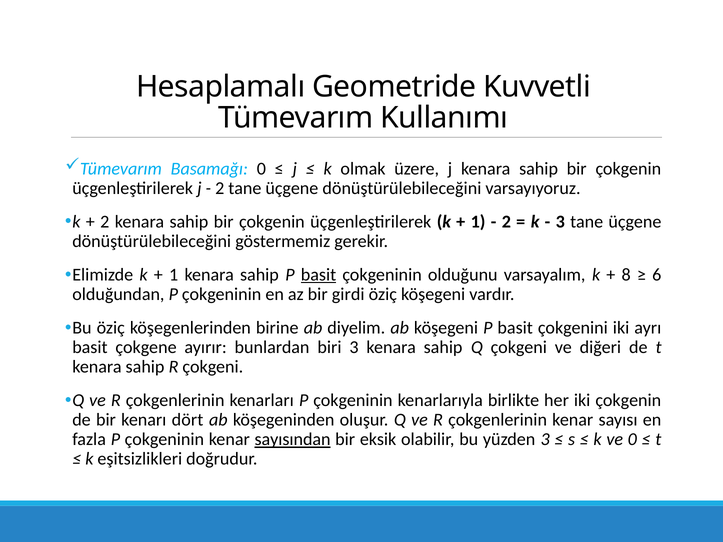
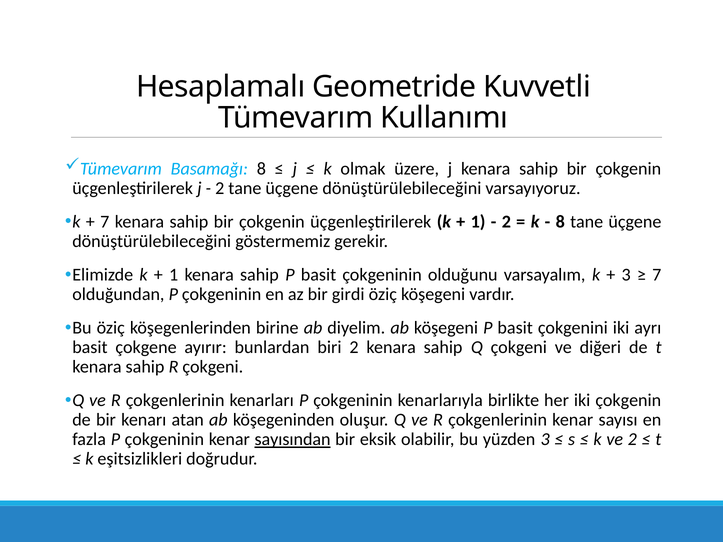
Basamağı 0: 0 -> 8
2 at (105, 222): 2 -> 7
3 at (560, 222): 3 -> 8
basit at (318, 275) underline: present -> none
8 at (626, 275): 8 -> 3
6 at (657, 275): 6 -> 7
biri 3: 3 -> 2
dört: dört -> atan
ve 0: 0 -> 2
